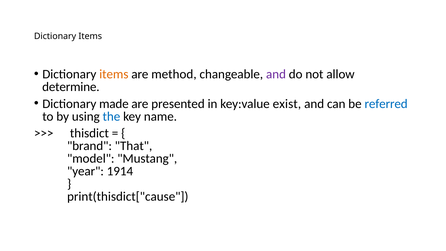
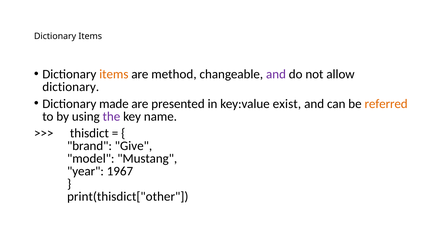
determine at (71, 87): determine -> dictionary
referred colour: blue -> orange
the colour: blue -> purple
That: That -> Give
1914: 1914 -> 1967
print(thisdict["cause: print(thisdict["cause -> print(thisdict["other
